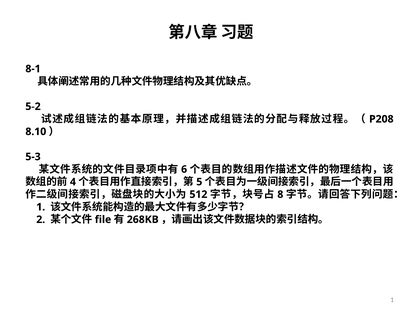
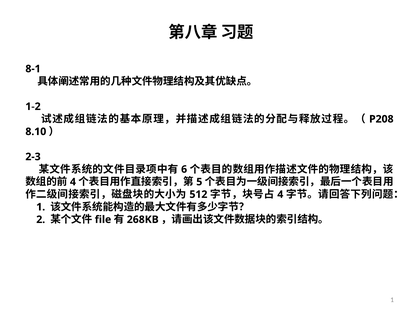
5-2: 5-2 -> 1-2
5-3: 5-3 -> 2-3
8 at (280, 195): 8 -> 4
